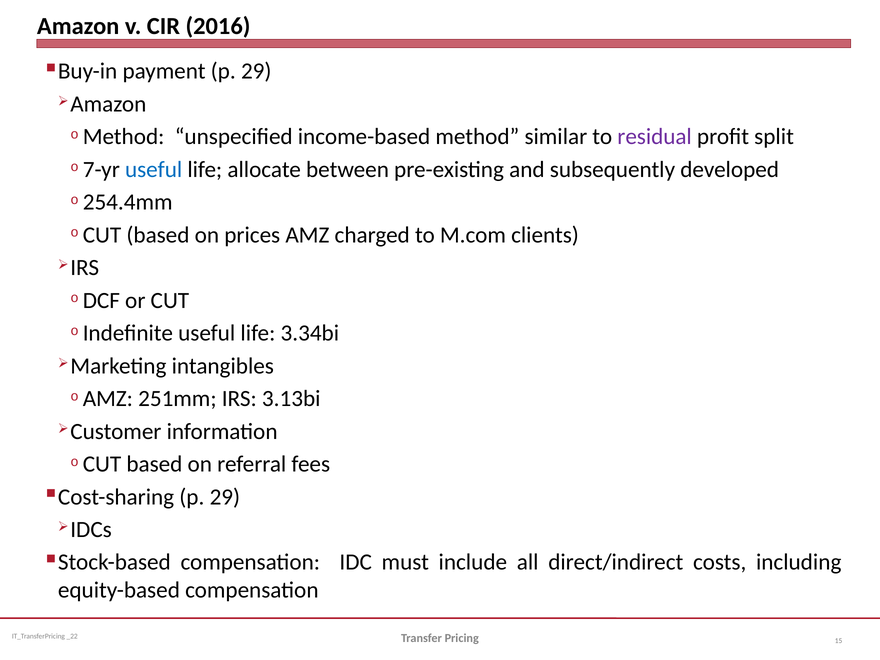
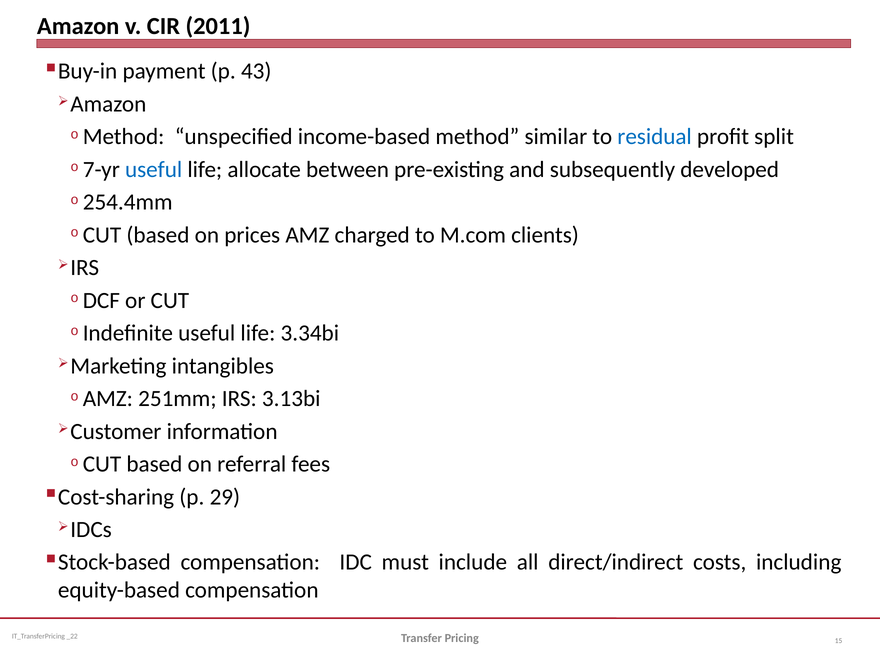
2016: 2016 -> 2011
payment p 29: 29 -> 43
residual colour: purple -> blue
